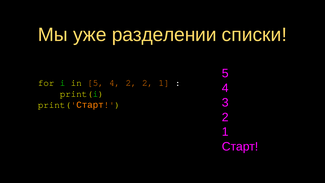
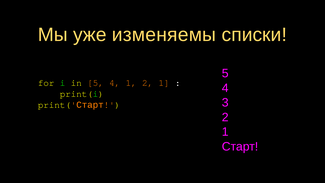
разделении: разделении -> изменяемы
4 2: 2 -> 1
